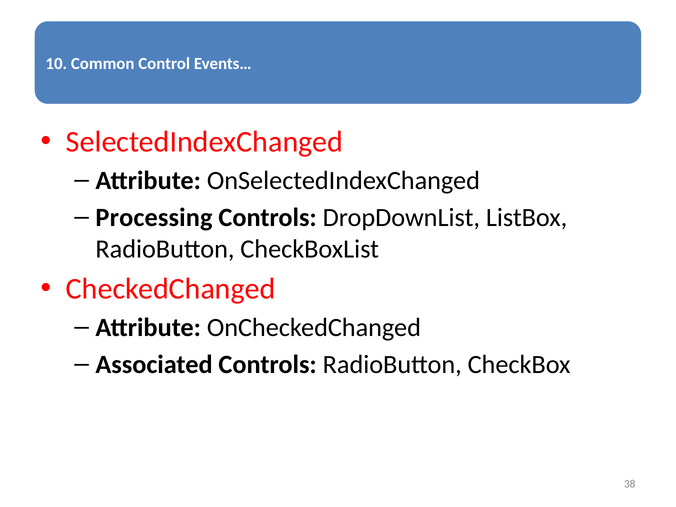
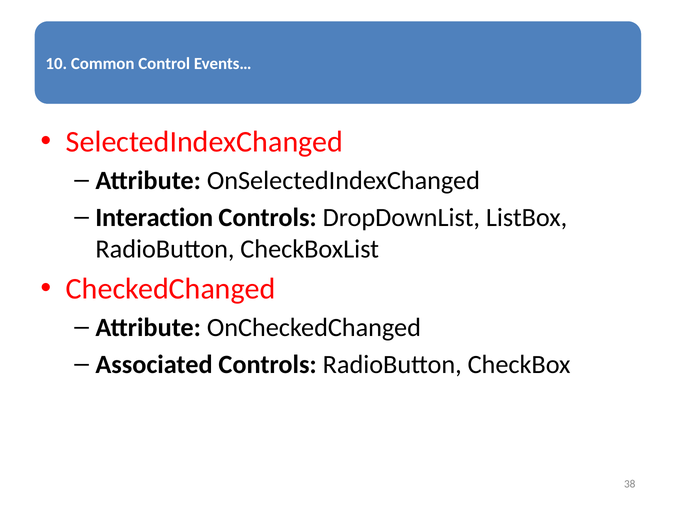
Processing: Processing -> Interaction
